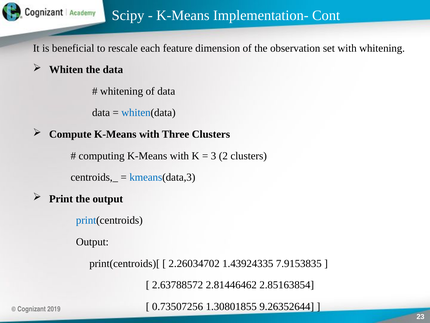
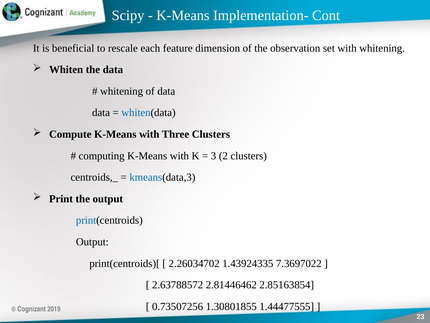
7.9153835: 7.9153835 -> 7.3697022
9.26352644: 9.26352644 -> 1.44477555
